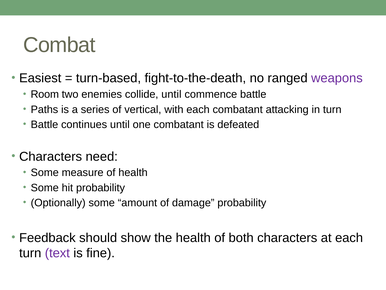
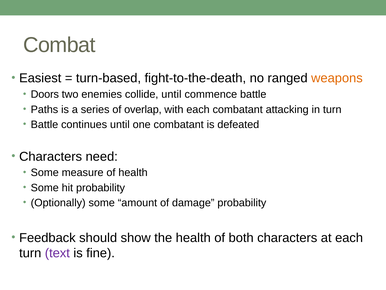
weapons colour: purple -> orange
Room: Room -> Doors
vertical: vertical -> overlap
